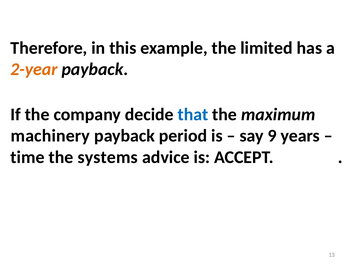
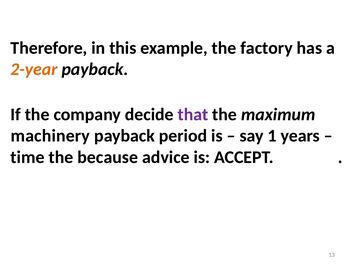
limited: limited -> factory
that colour: blue -> purple
9: 9 -> 1
systems: systems -> because
